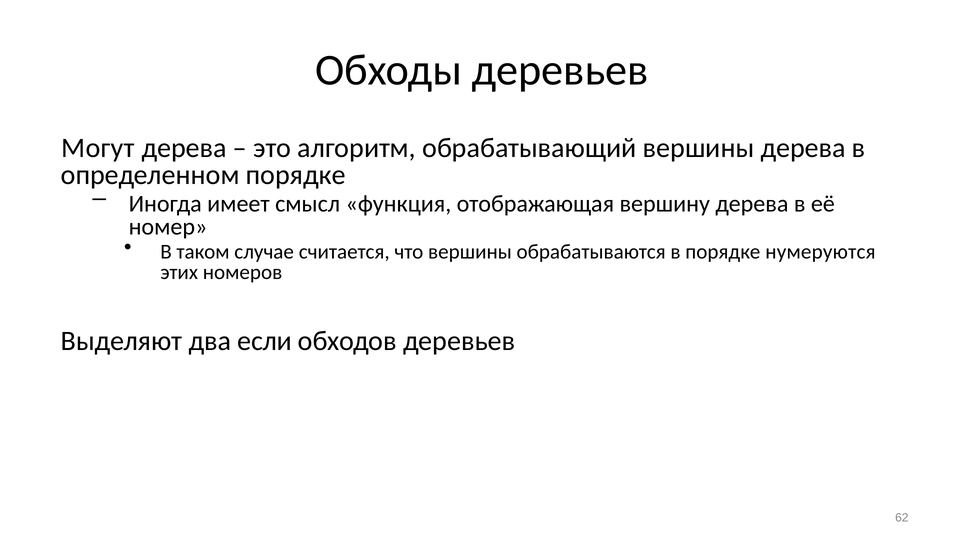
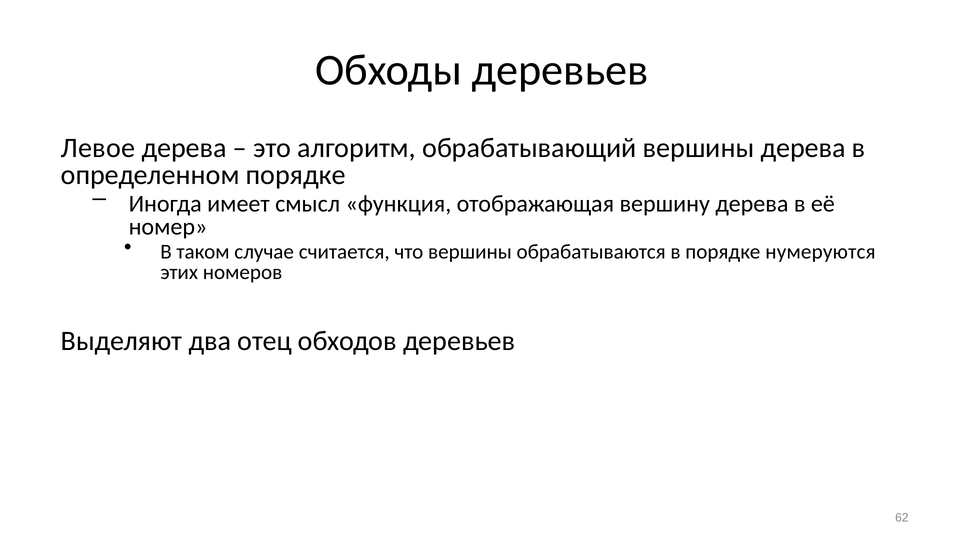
Могут: Могут -> Левое
если: если -> отец
